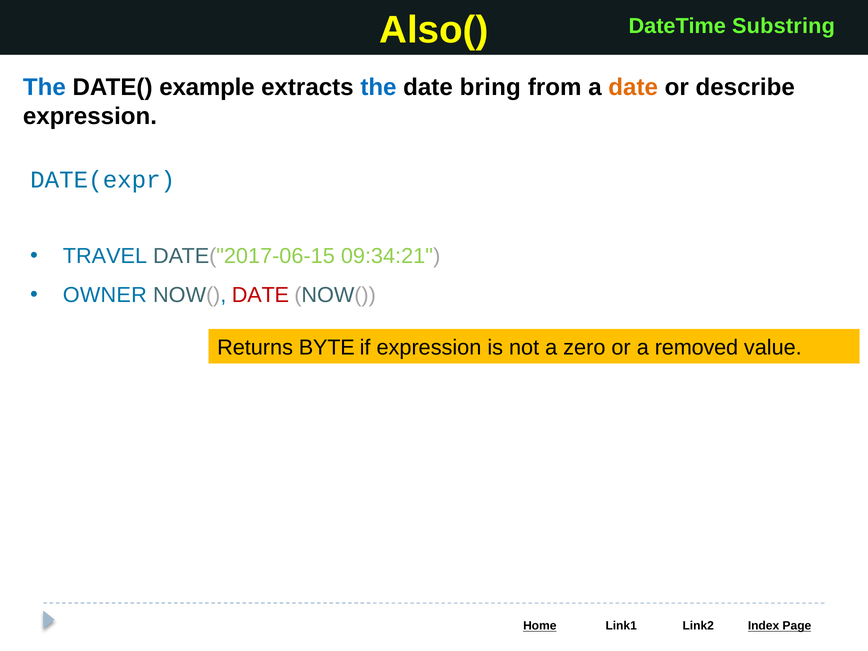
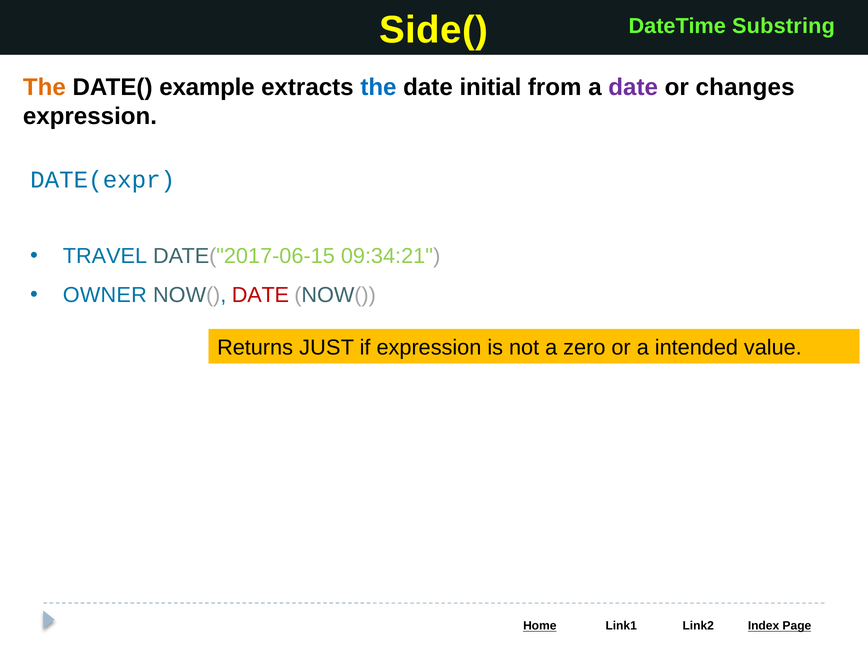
Also(: Also( -> Side(
The at (44, 87) colour: blue -> orange
bring: bring -> initial
date at (633, 87) colour: orange -> purple
describe: describe -> changes
BYTE: BYTE -> JUST
removed: removed -> intended
